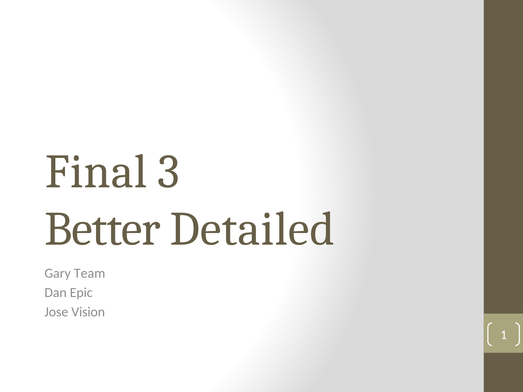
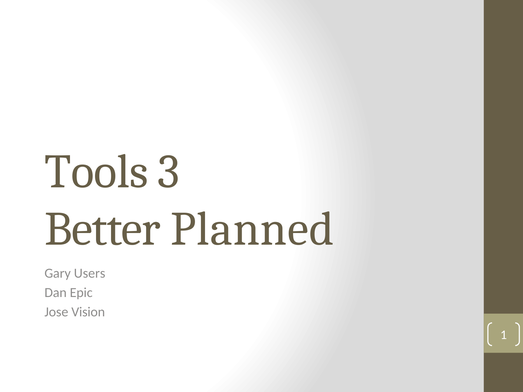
Final: Final -> Tools
Detailed: Detailed -> Planned
Team: Team -> Users
